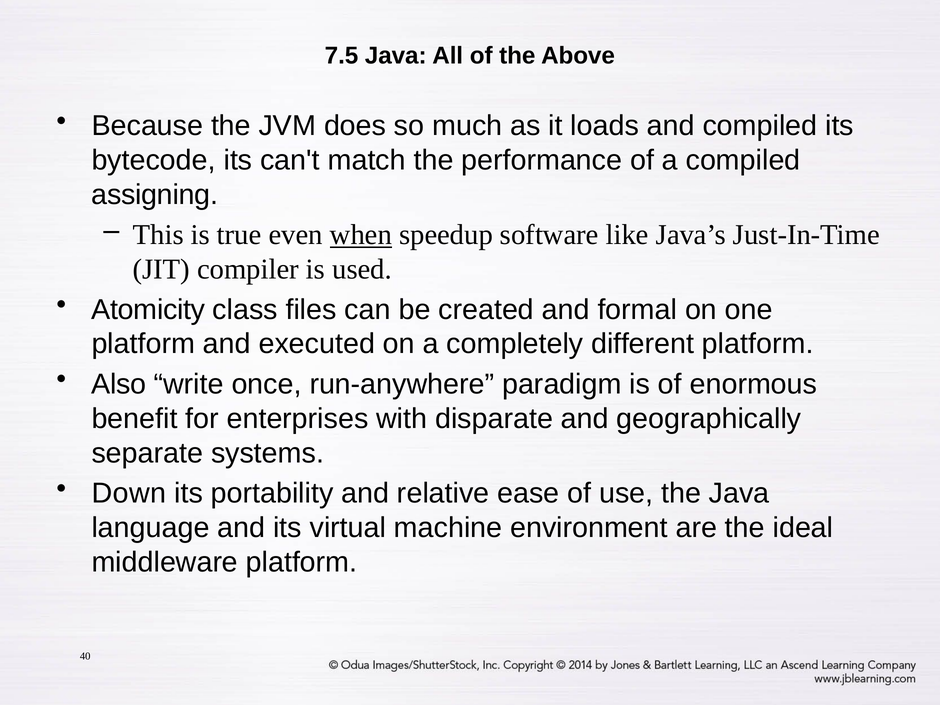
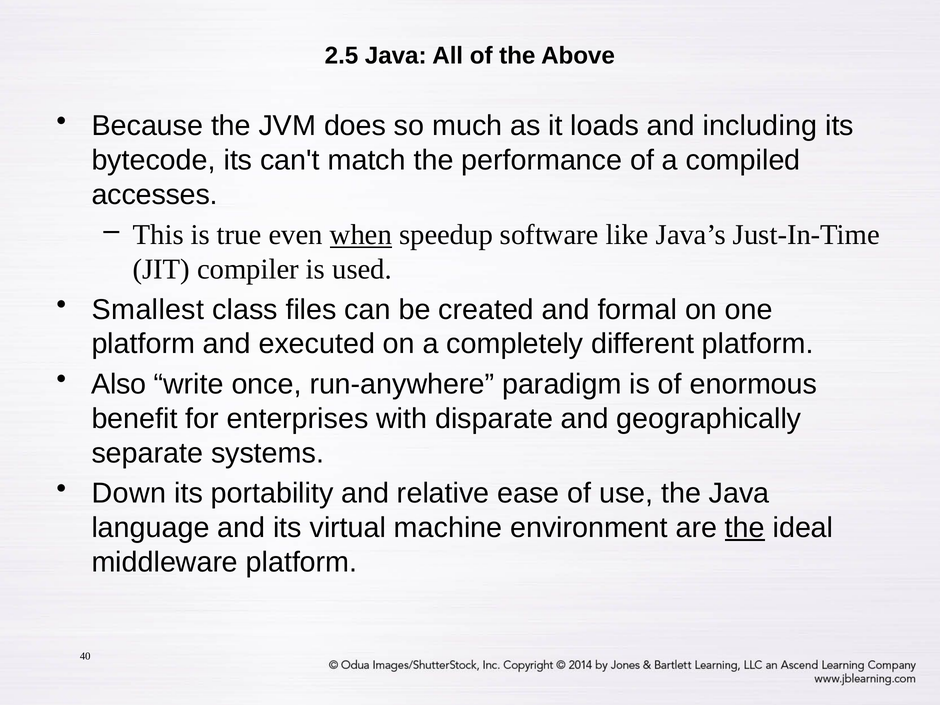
7.5: 7.5 -> 2.5
and compiled: compiled -> including
assigning: assigning -> accesses
Atomicity: Atomicity -> Smallest
the at (745, 528) underline: none -> present
